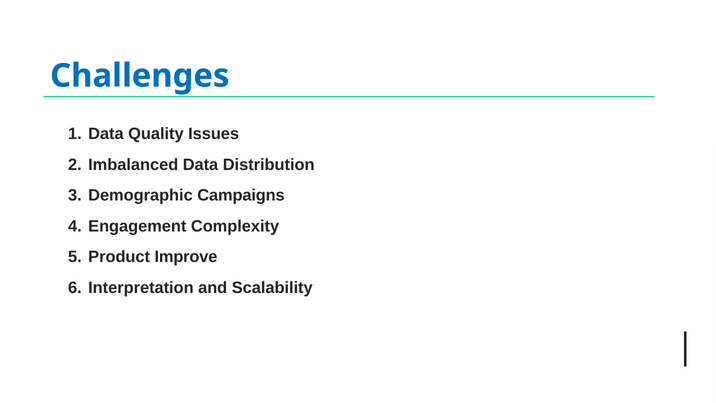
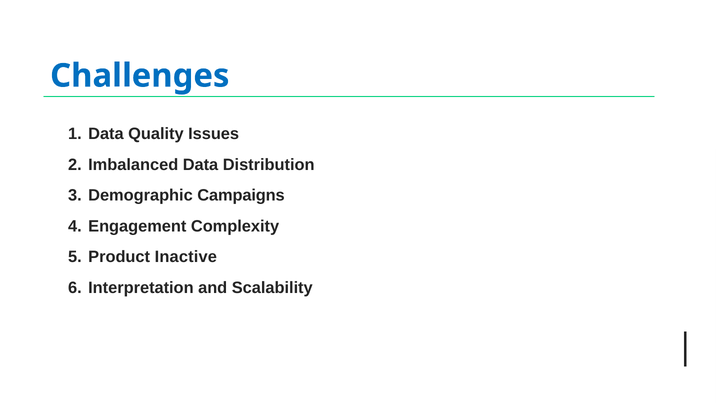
Improve: Improve -> Inactive
